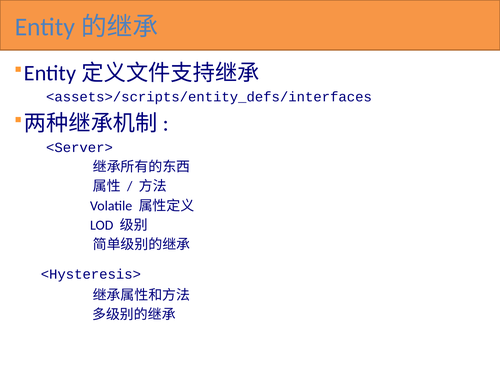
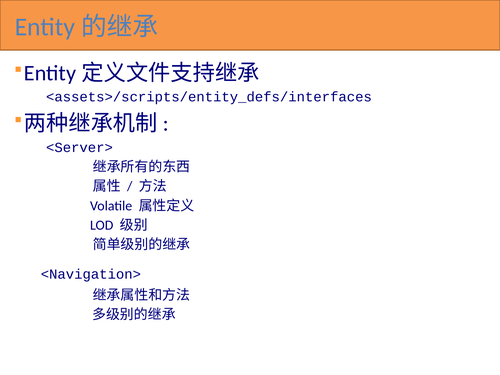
<Hysteresis>: <Hysteresis> -> <Navigation>
